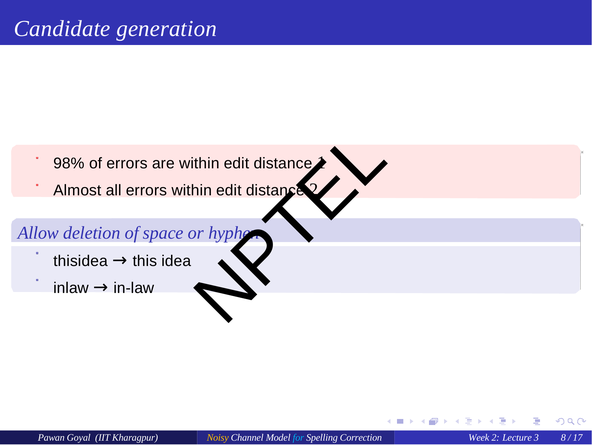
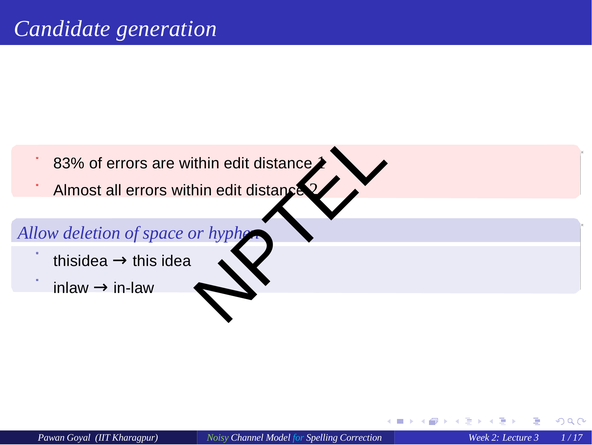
98%: 98% -> 83%
Noisy colour: yellow -> light green
3 8: 8 -> 1
